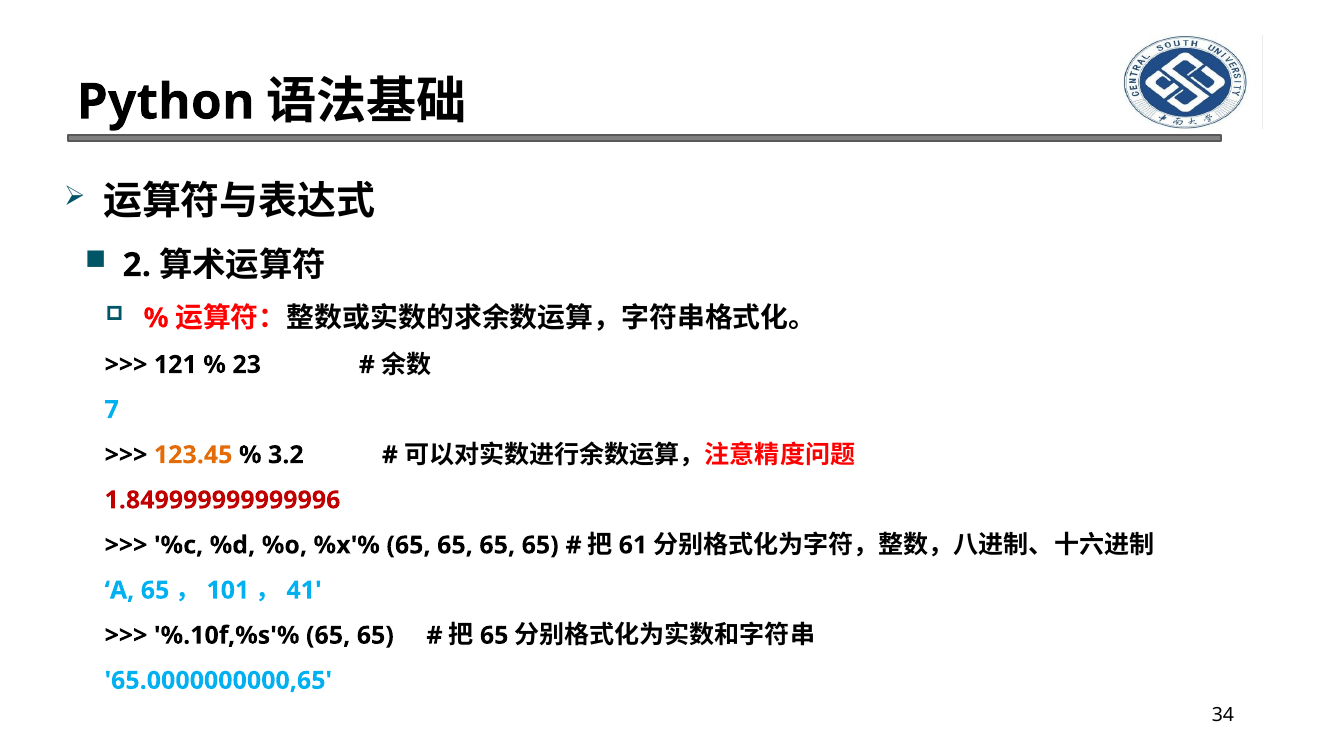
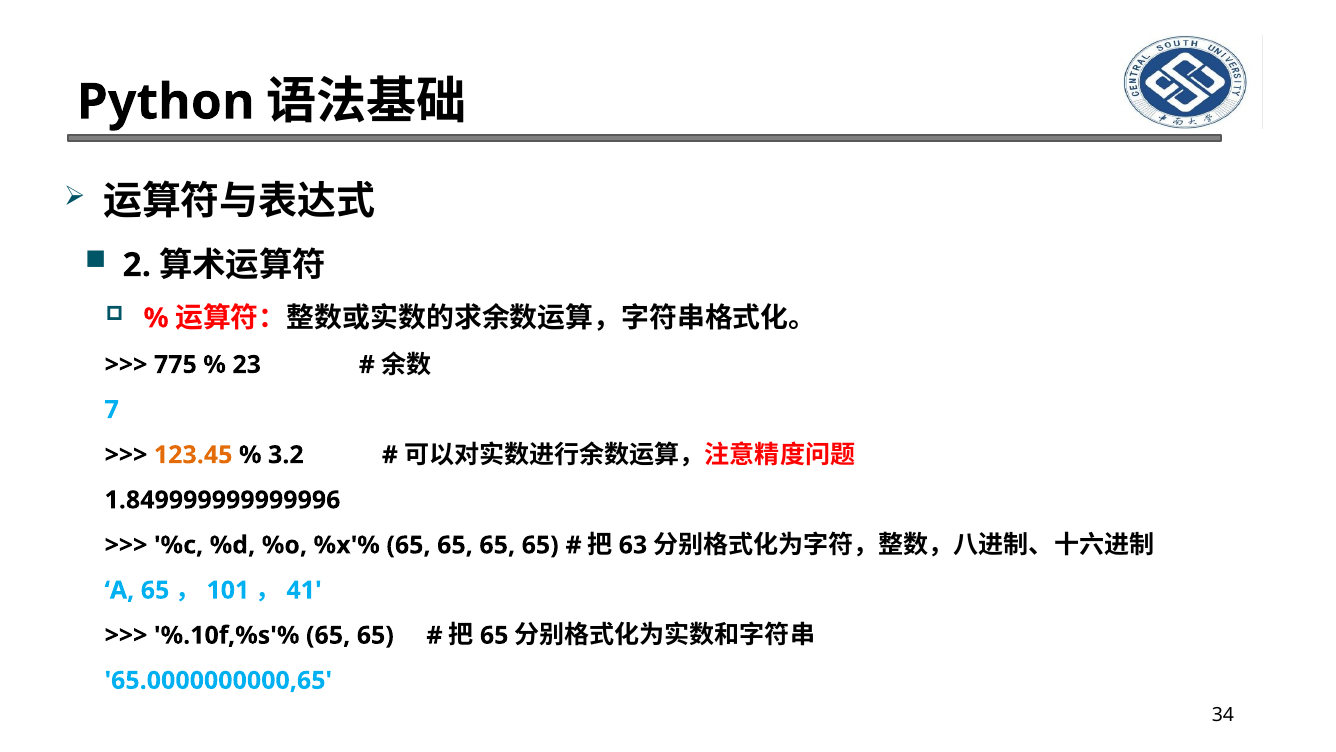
121: 121 -> 775
1.849999999999996 colour: red -> black
61: 61 -> 63
